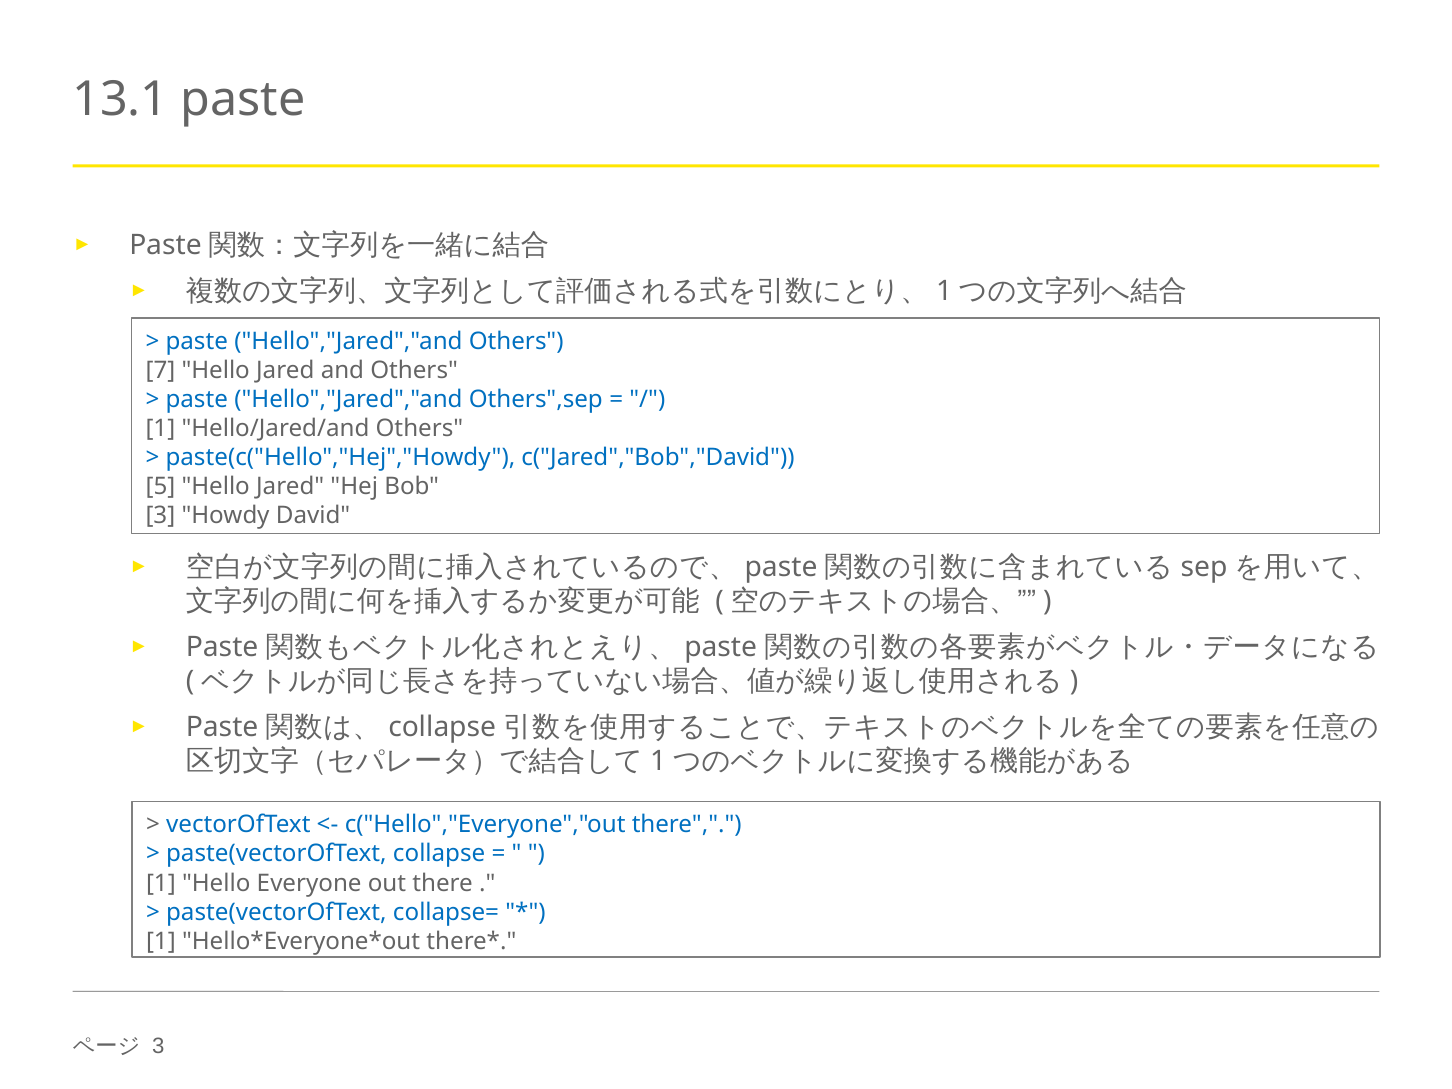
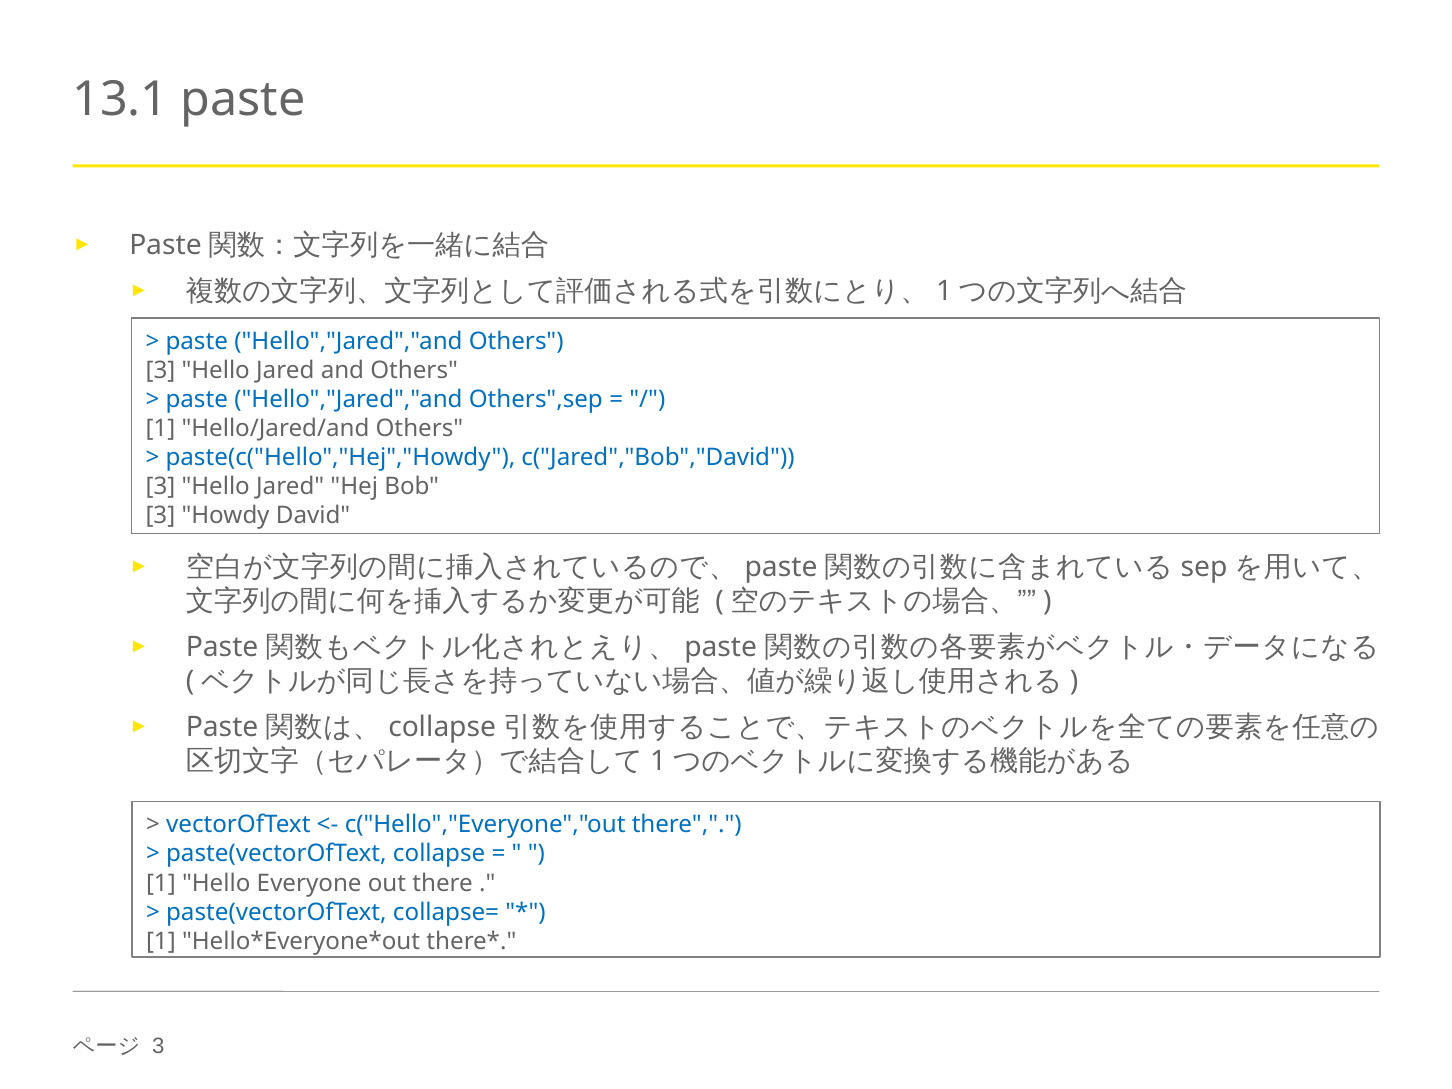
7 at (160, 370): 7 -> 3
5 at (160, 486): 5 -> 3
